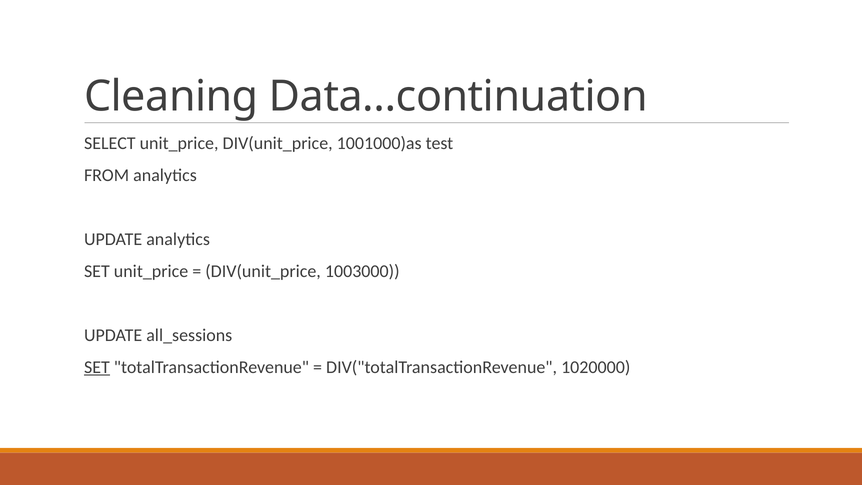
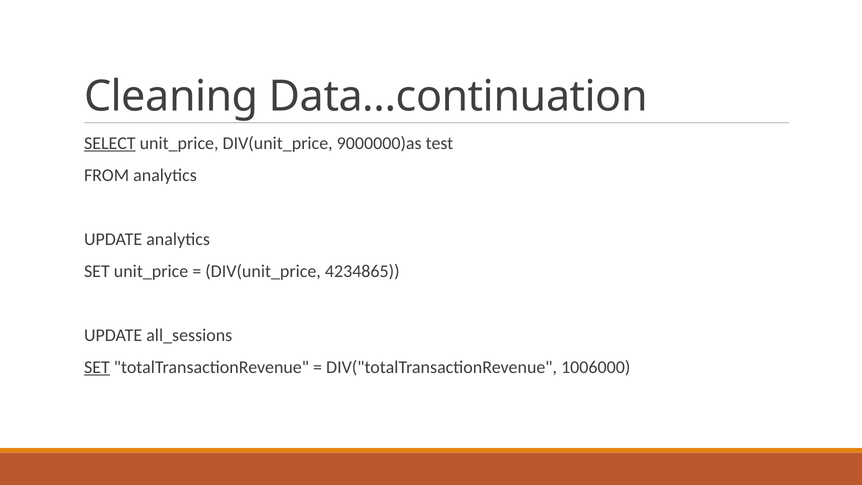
SELECT underline: none -> present
1001000)as: 1001000)as -> 9000000)as
1003000: 1003000 -> 4234865
1020000: 1020000 -> 1006000
